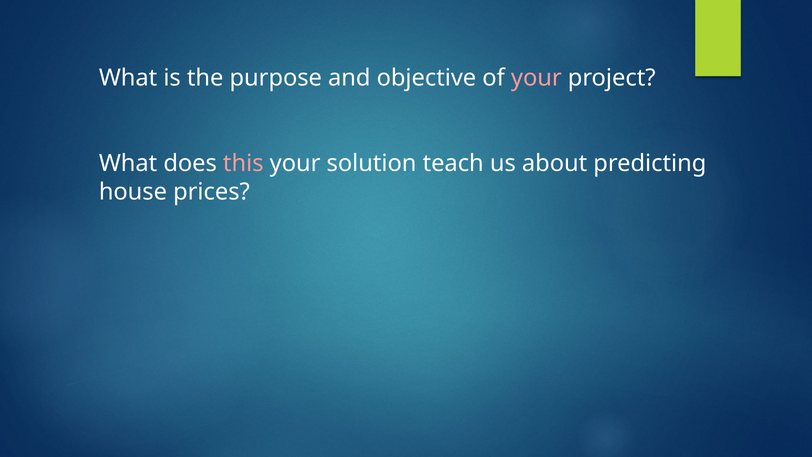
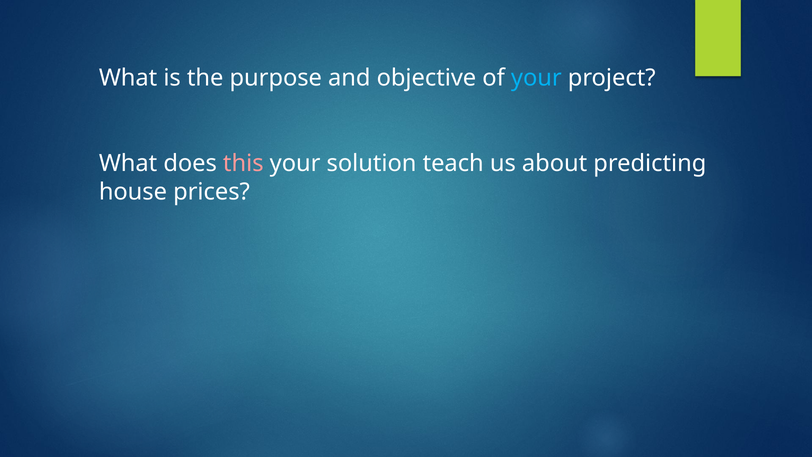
your at (536, 78) colour: pink -> light blue
